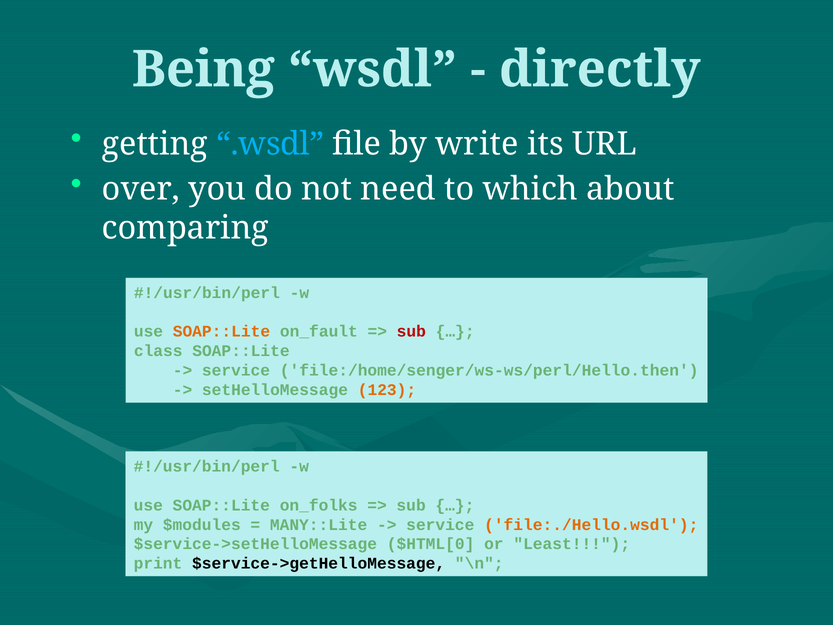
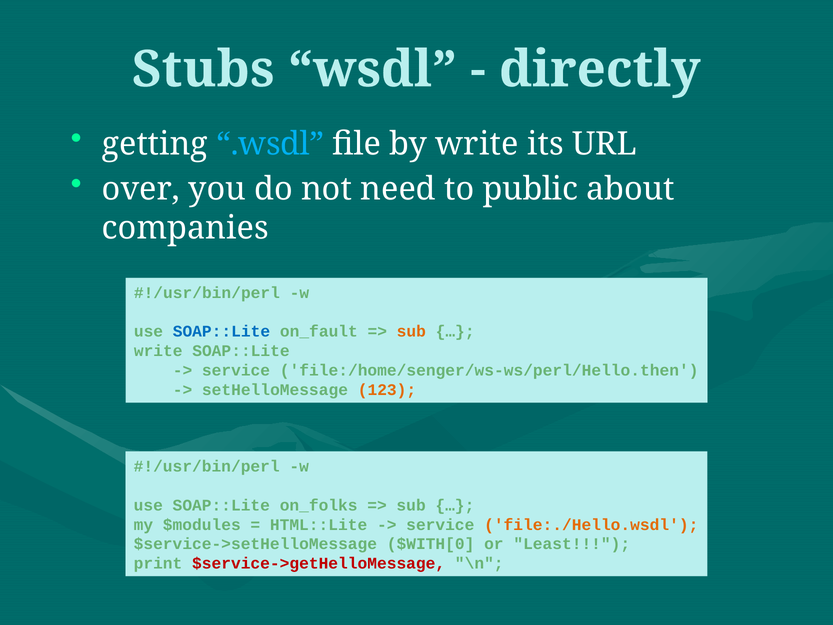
Being: Being -> Stubs
which: which -> public
comparing: comparing -> companies
SOAP::Lite at (221, 331) colour: orange -> blue
sub at (411, 331) colour: red -> orange
class at (158, 351): class -> write
MANY::Lite: MANY::Lite -> HTML::Lite
$HTML[0: $HTML[0 -> $WITH[0
$service->getHelloMessage colour: black -> red
